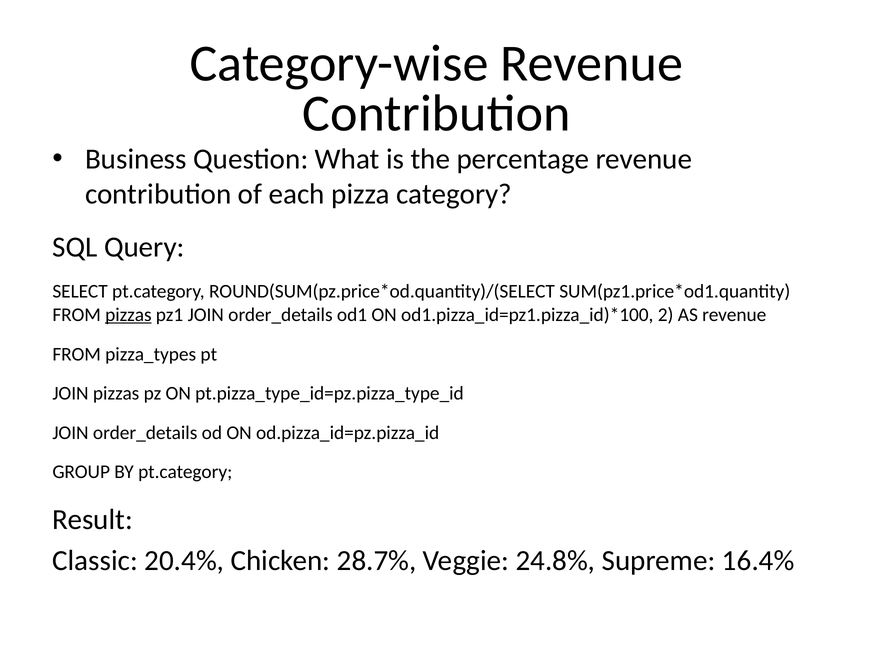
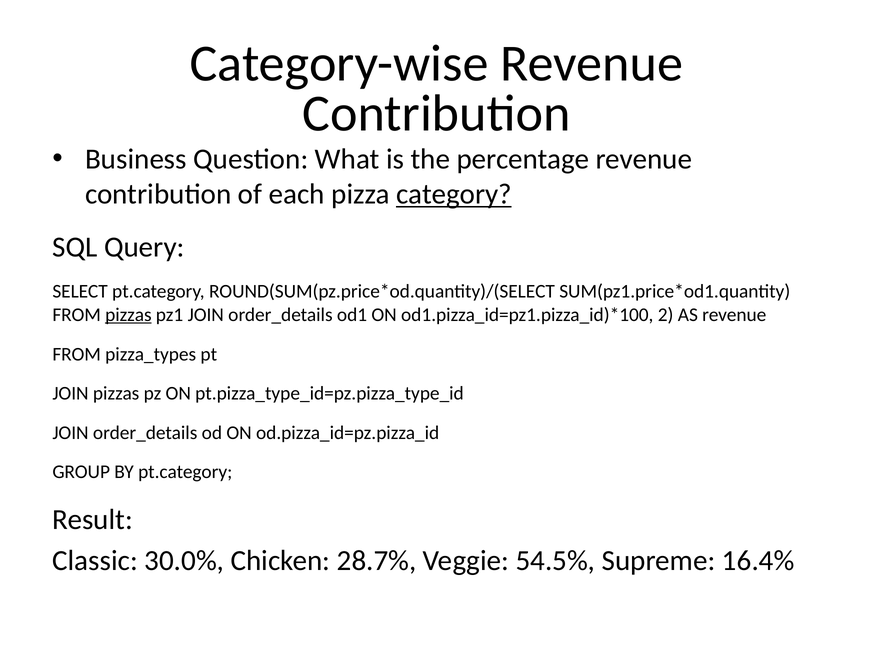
category underline: none -> present
20.4%: 20.4% -> 30.0%
24.8%: 24.8% -> 54.5%
